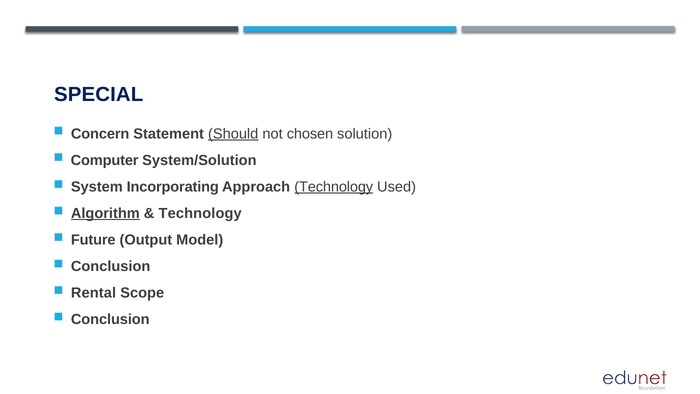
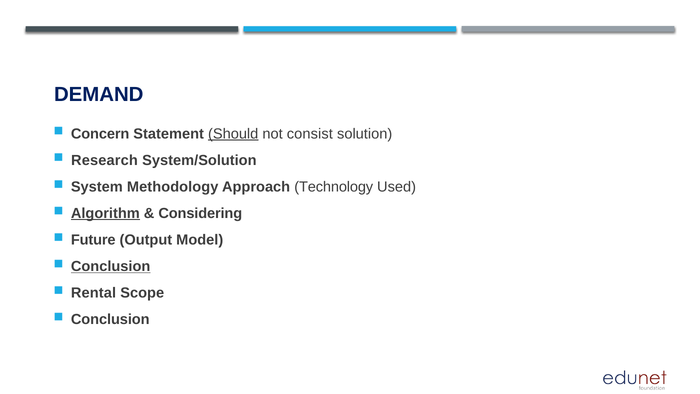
SPECIAL: SPECIAL -> DEMAND
chosen: chosen -> consist
Computer: Computer -> Research
Incorporating: Incorporating -> Methodology
Technology at (334, 187) underline: present -> none
Technology at (200, 213): Technology -> Considering
Conclusion at (111, 266) underline: none -> present
